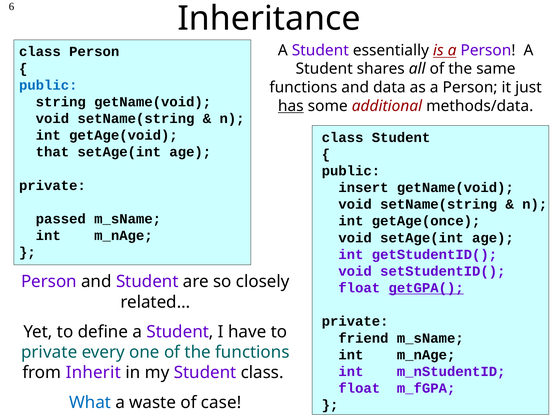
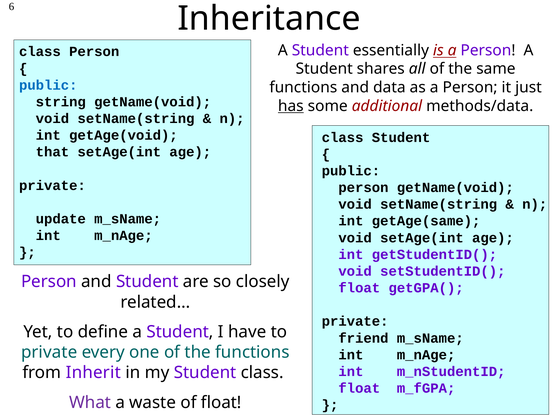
insert at (363, 188): insert -> person
passed: passed -> update
getAge(once: getAge(once -> getAge(same
getGPA( underline: present -> none
What colour: blue -> purple
of case: case -> float
